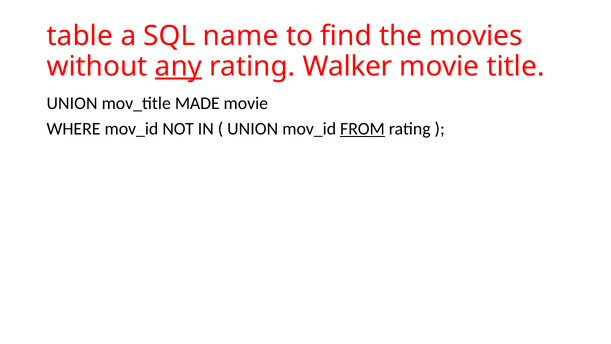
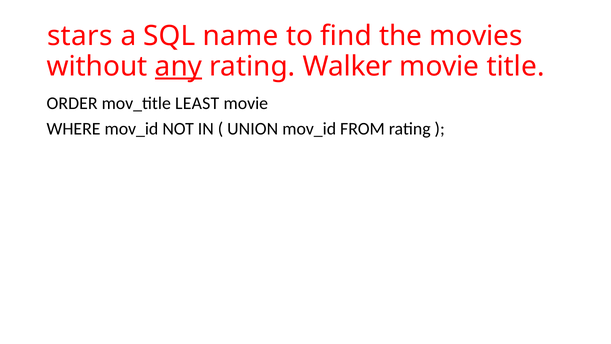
table: table -> stars
UNION at (72, 103): UNION -> ORDER
MADE: MADE -> LEAST
FROM underline: present -> none
